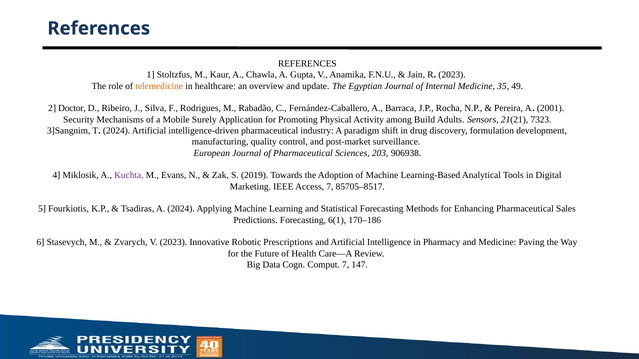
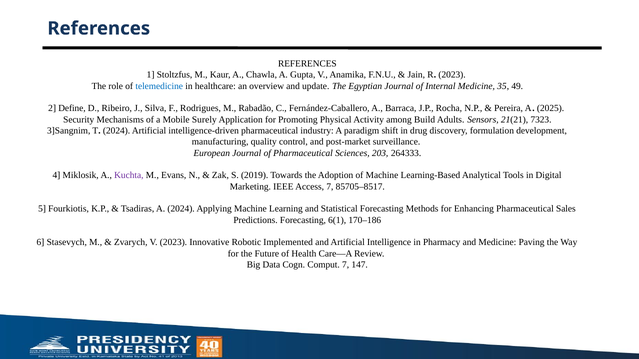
telemedicine colour: orange -> blue
Doctor: Doctor -> Define
2001: 2001 -> 2025
906938: 906938 -> 264333
Prescriptions: Prescriptions -> Implemented
